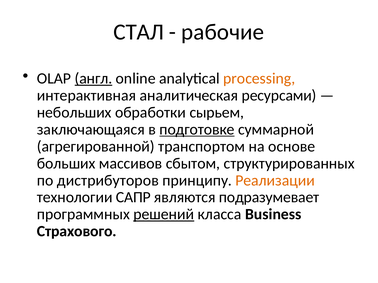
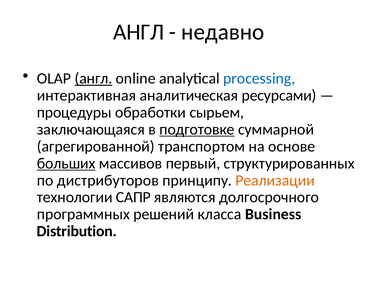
СТАЛ at (139, 32): СТАЛ -> АНГЛ
рабочие: рабочие -> недавно
processing colour: orange -> blue
небольших: небольших -> процедуры
больших underline: none -> present
сбытом: сбытом -> первый
подразумевает: подразумевает -> долгосрочного
решений underline: present -> none
Страхового: Страхового -> Distribution
